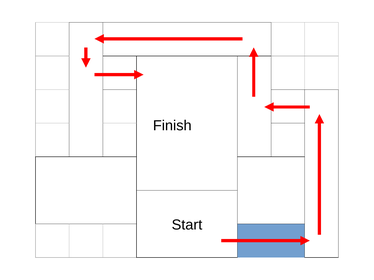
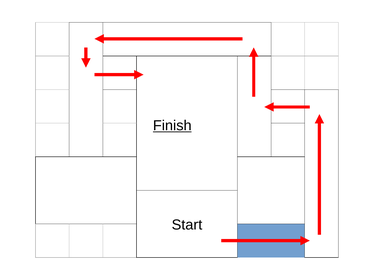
Finish underline: none -> present
